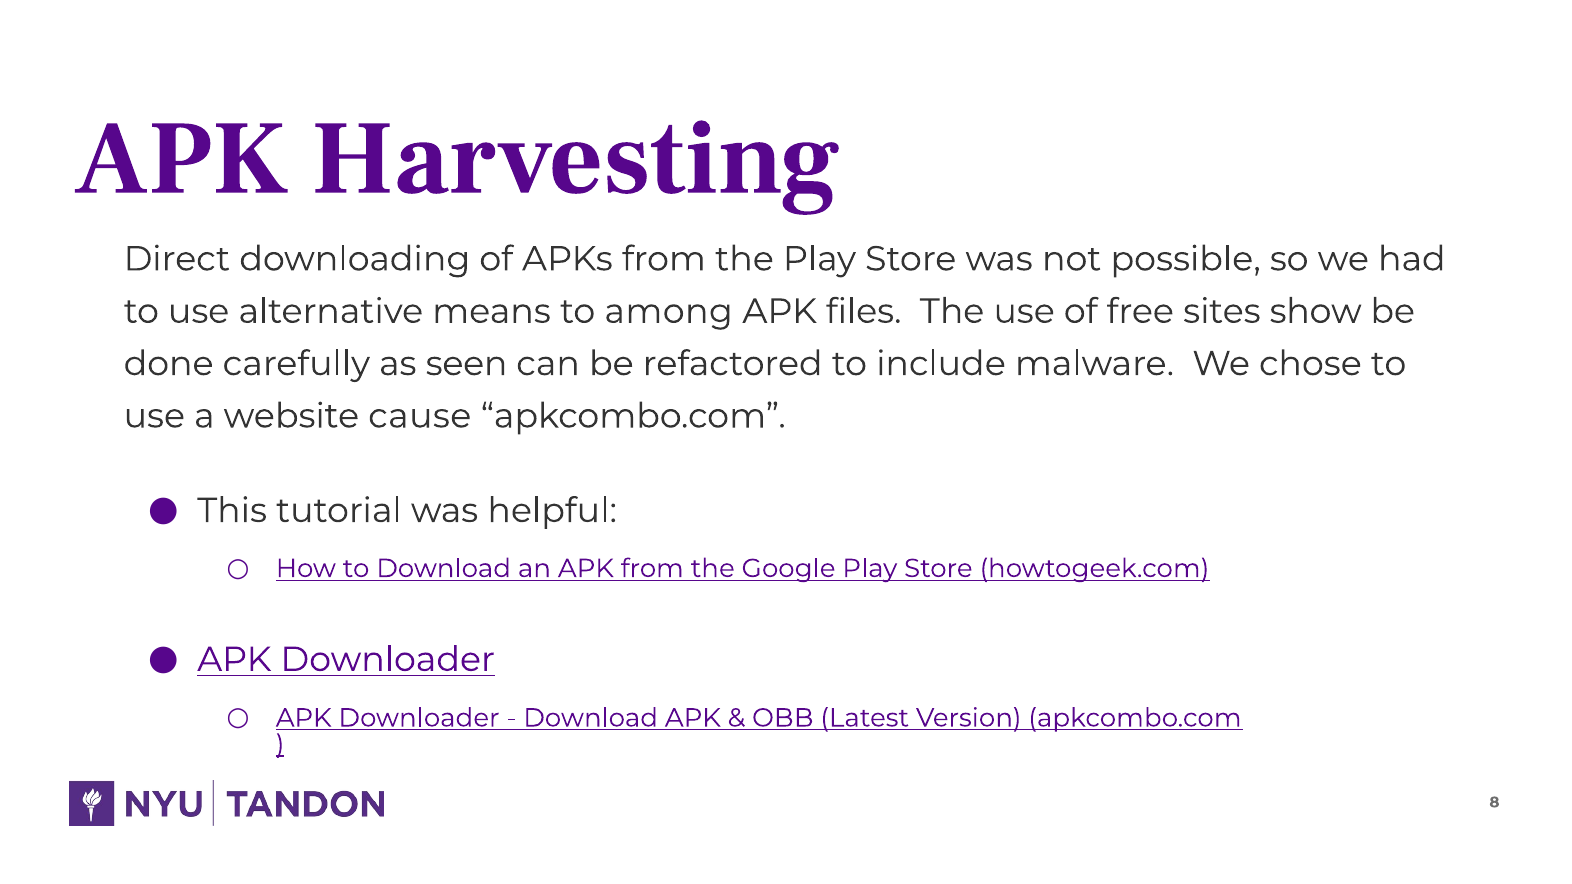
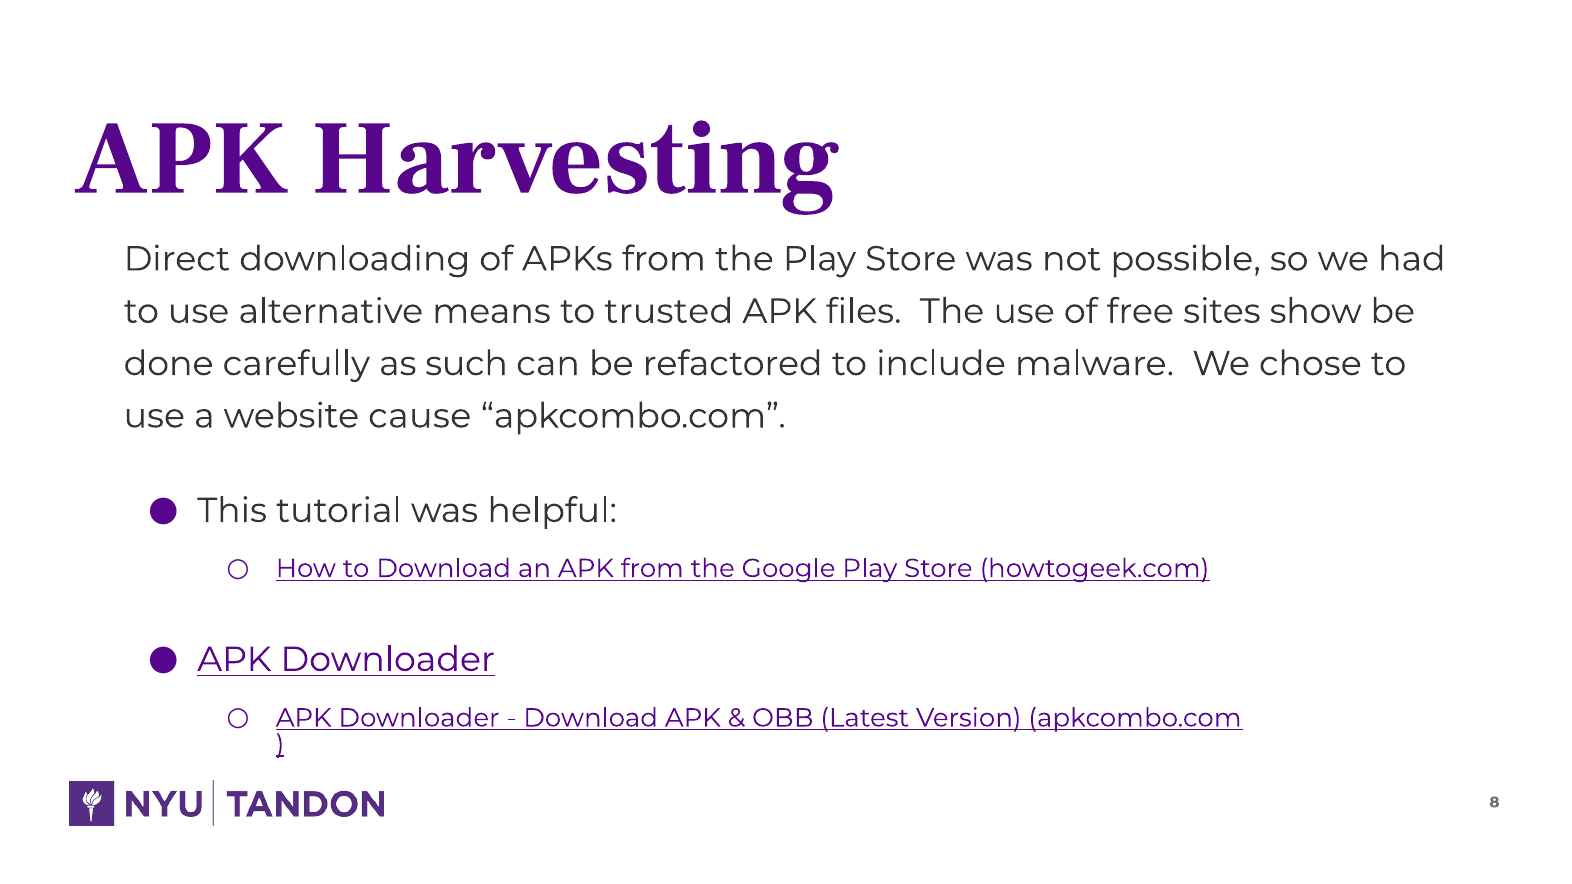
among: among -> trusted
seen: seen -> such
